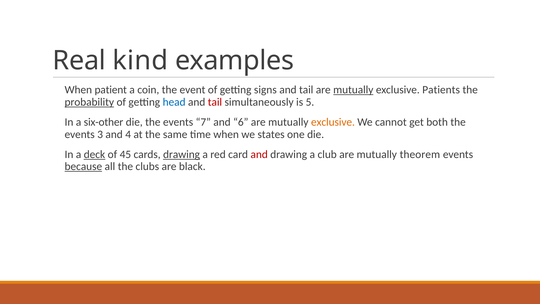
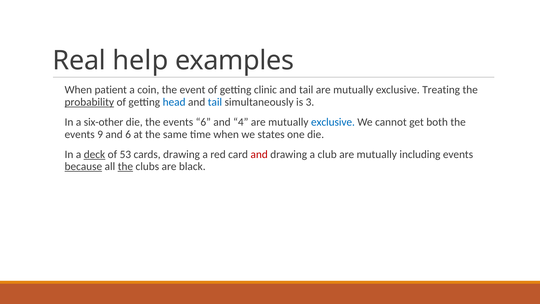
kind: kind -> help
signs: signs -> clinic
mutually at (353, 90) underline: present -> none
Patients: Patients -> Treating
tail at (215, 102) colour: red -> blue
5: 5 -> 3
events 7: 7 -> 6
6: 6 -> 4
exclusive at (333, 122) colour: orange -> blue
3: 3 -> 9
and 4: 4 -> 6
45: 45 -> 53
drawing at (182, 154) underline: present -> none
theorem: theorem -> including
the at (125, 166) underline: none -> present
